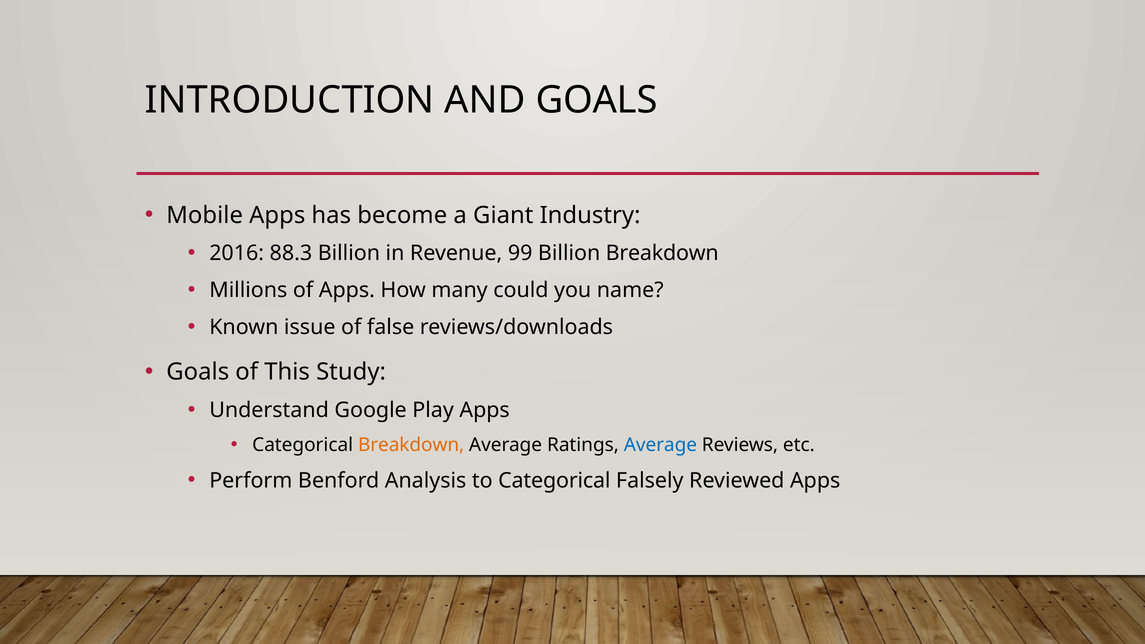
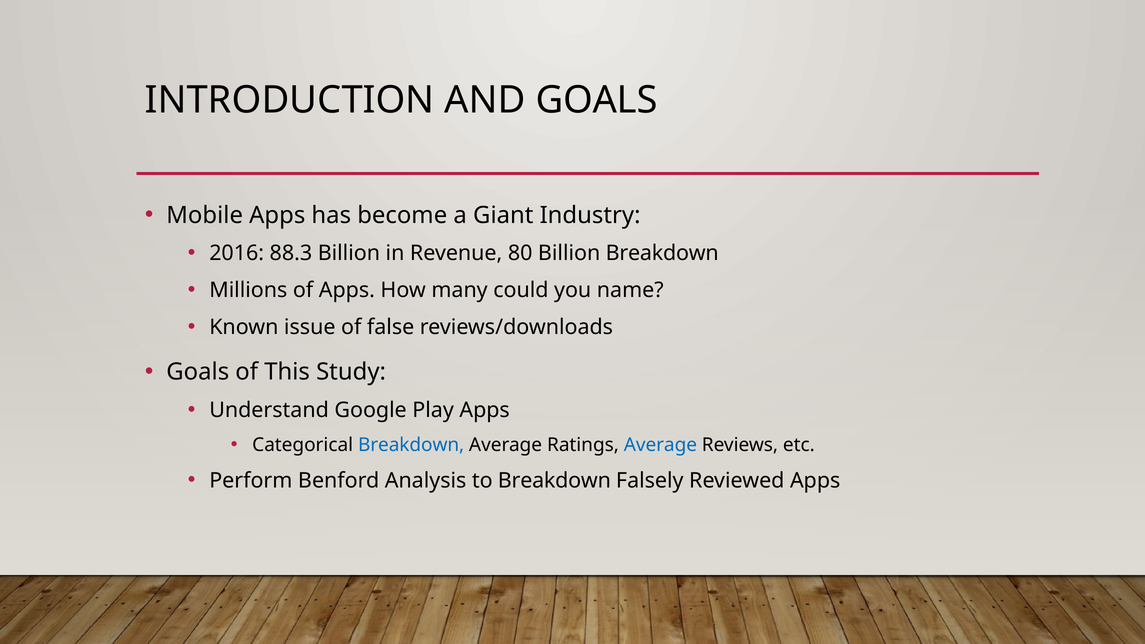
99: 99 -> 80
Breakdown at (411, 445) colour: orange -> blue
to Categorical: Categorical -> Breakdown
